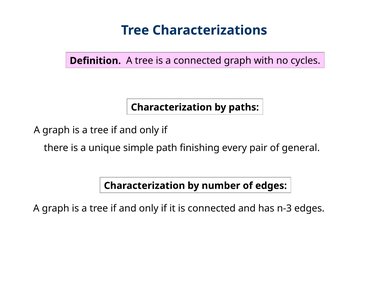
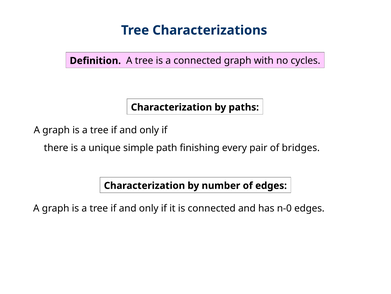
general: general -> bridges
n-3: n-3 -> n-0
